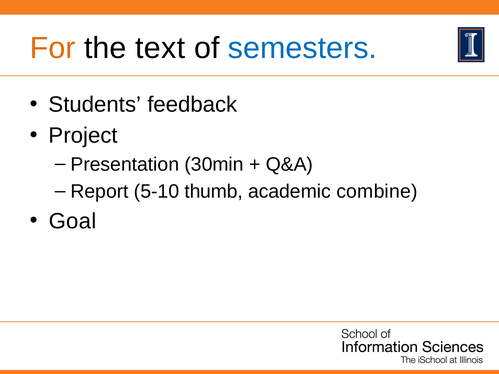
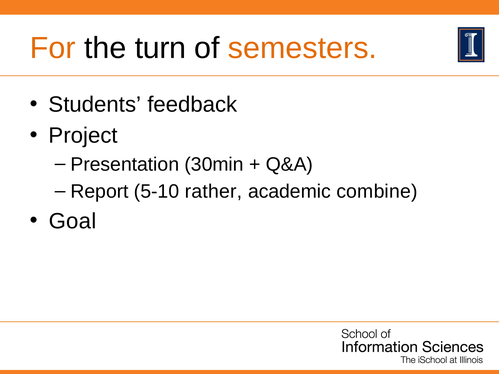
text: text -> turn
semesters colour: blue -> orange
thumb: thumb -> rather
